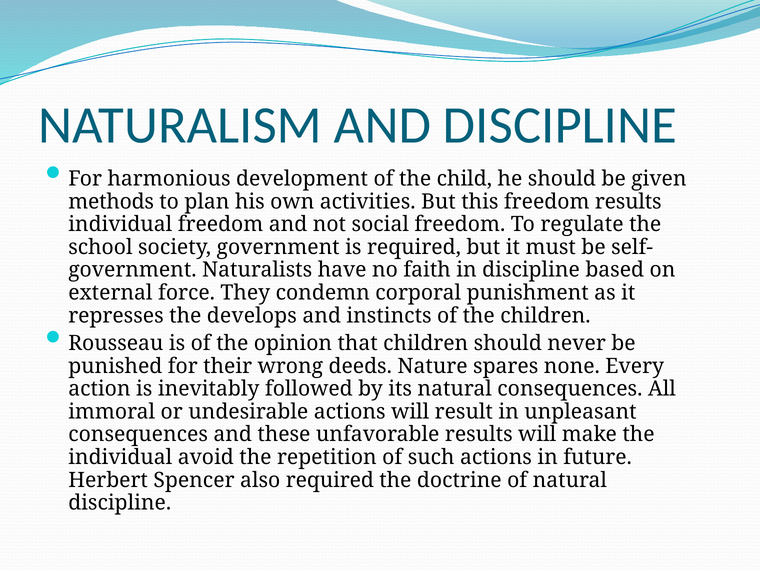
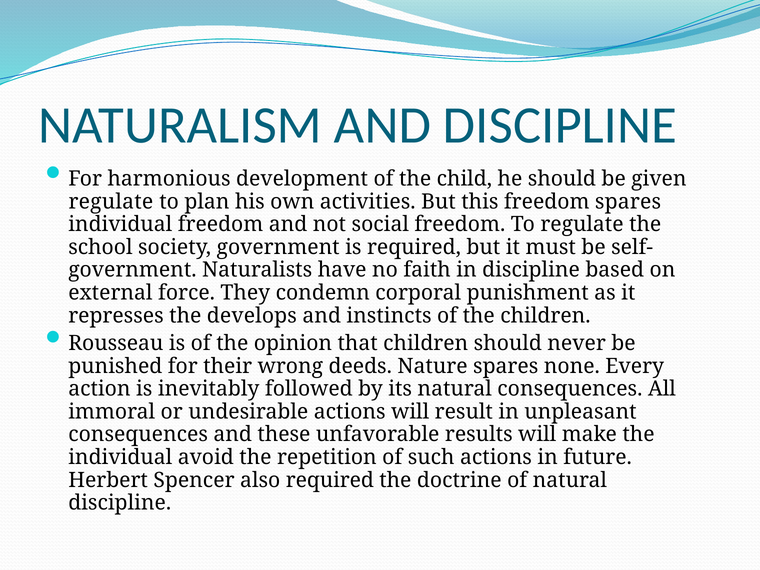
methods at (111, 202): methods -> regulate
freedom results: results -> spares
